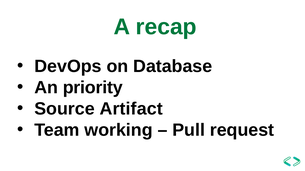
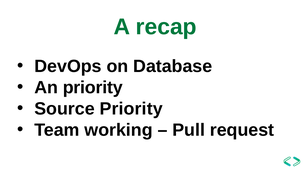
Source Artifact: Artifact -> Priority
